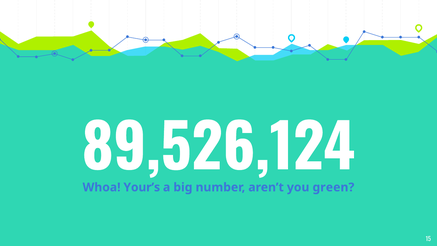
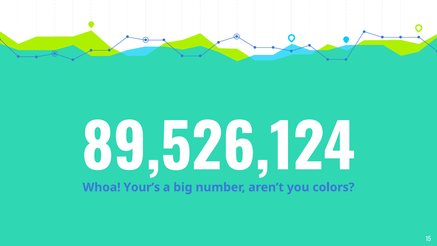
green: green -> colors
